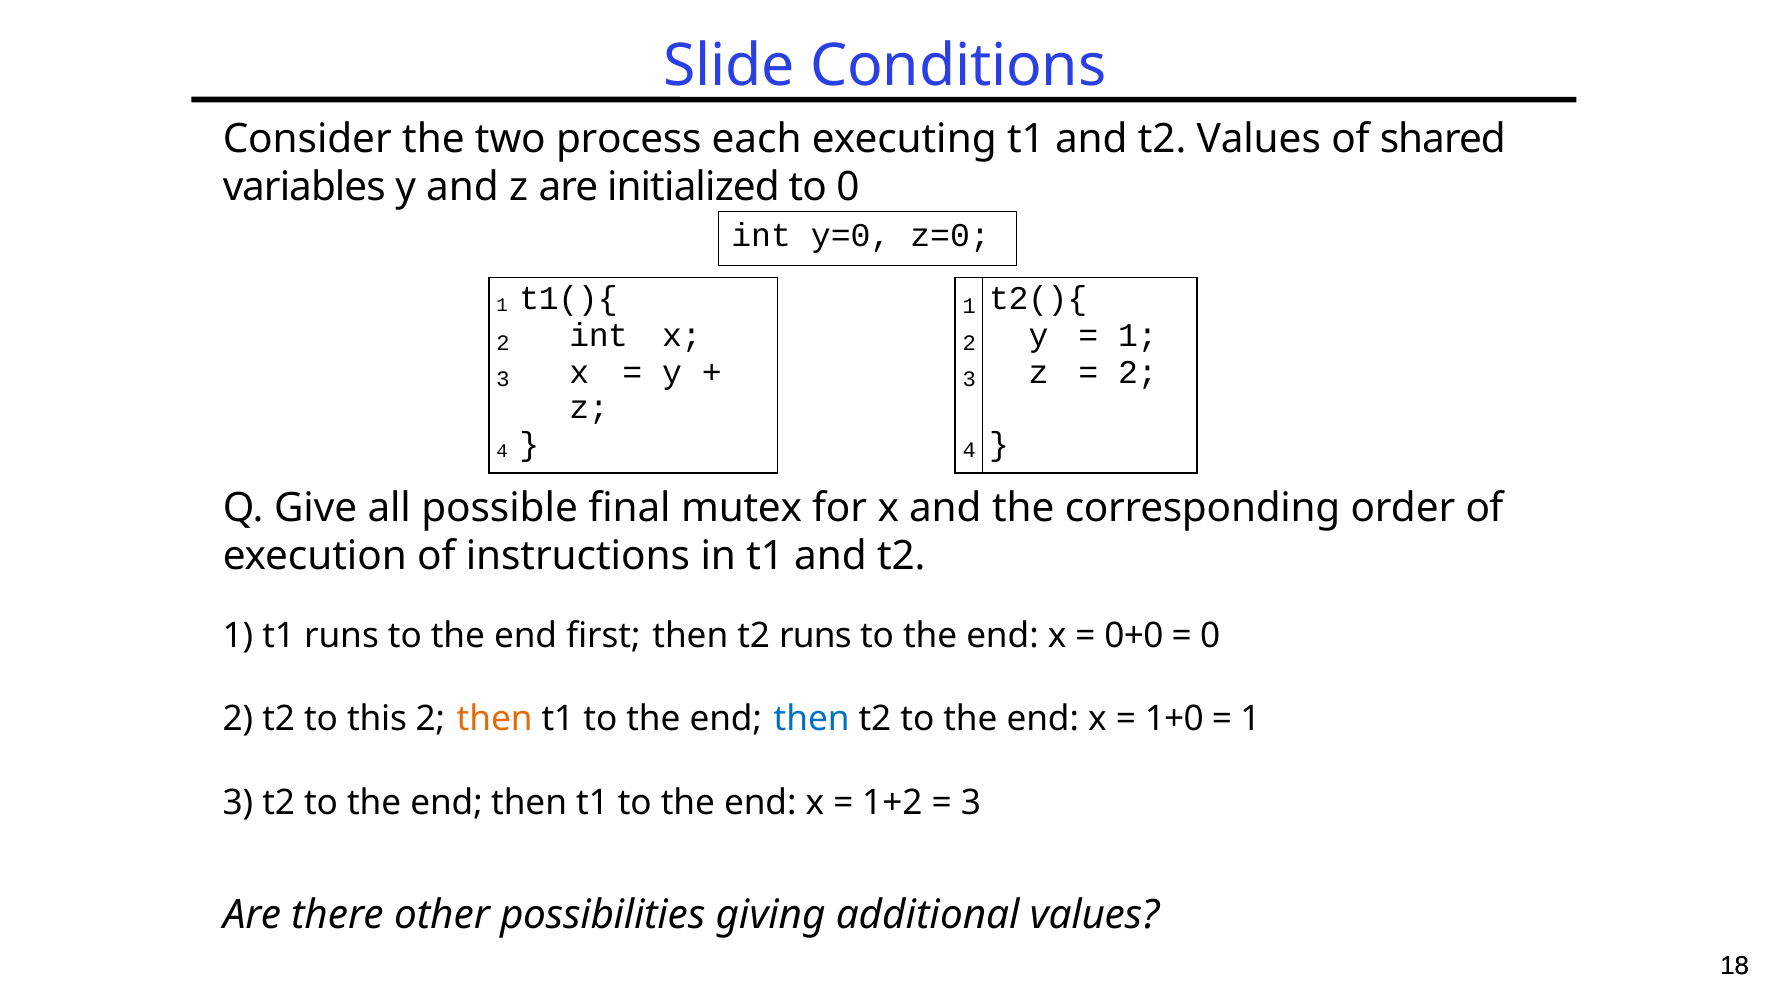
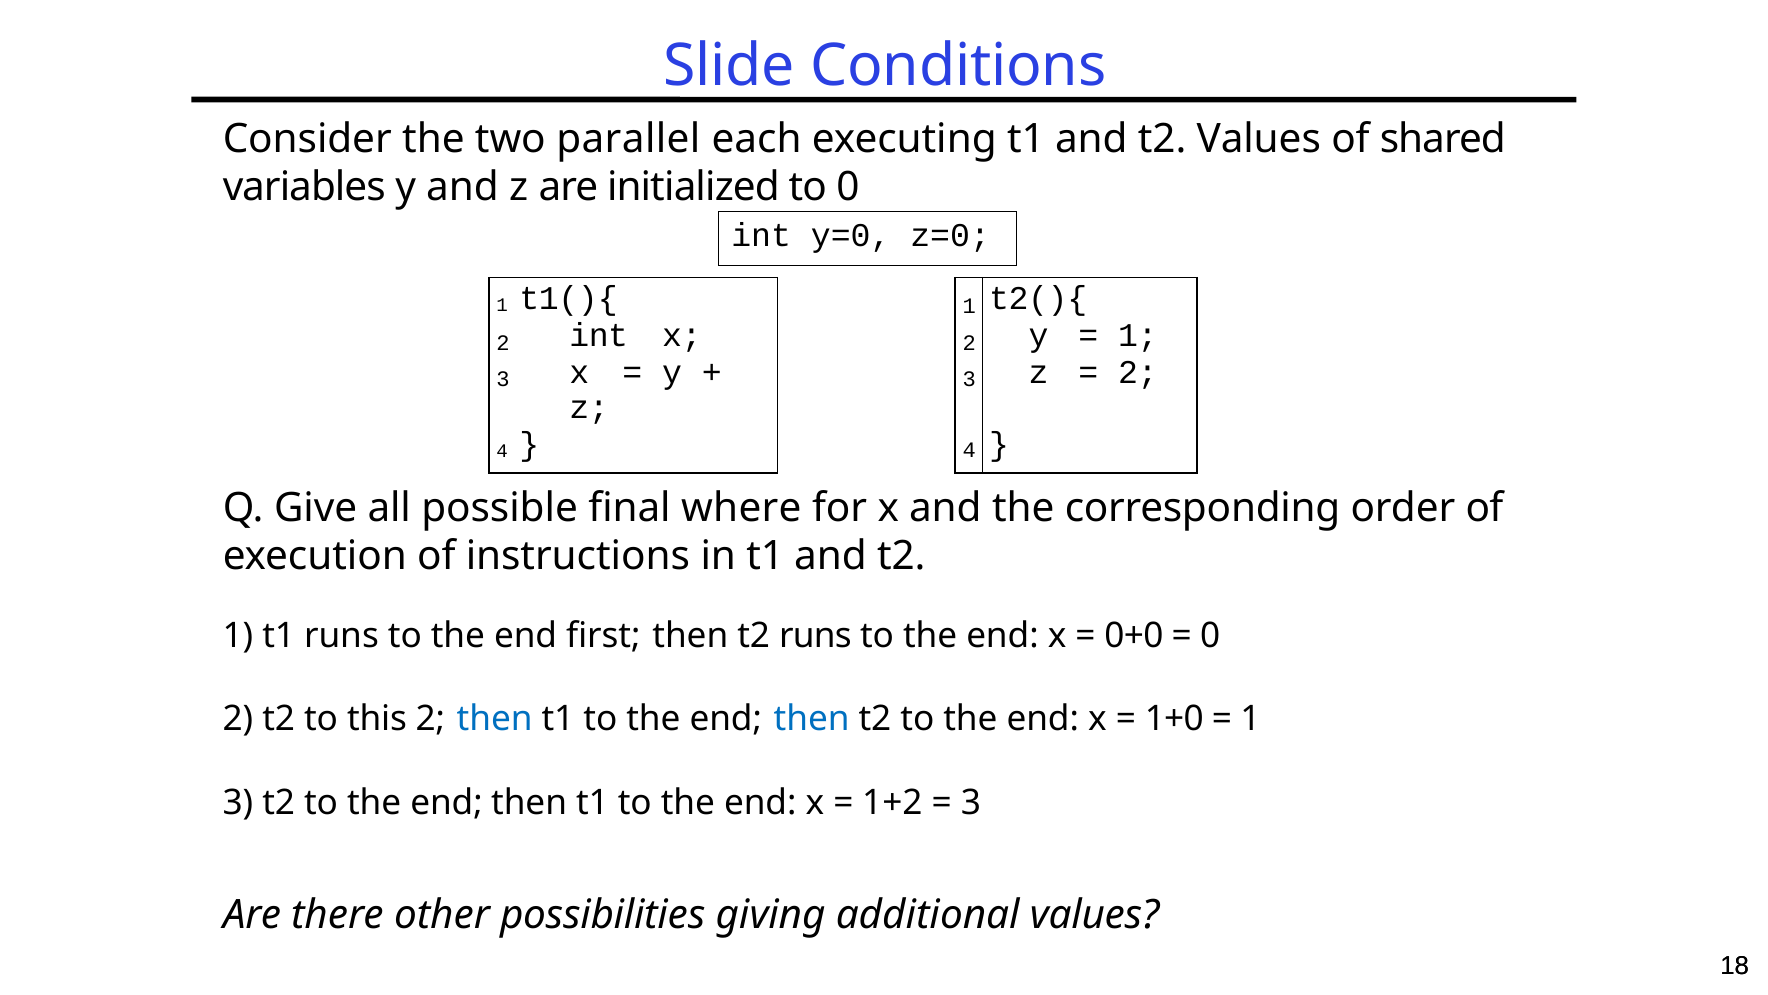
process: process -> parallel
mutex: mutex -> where
then at (495, 719) colour: orange -> blue
